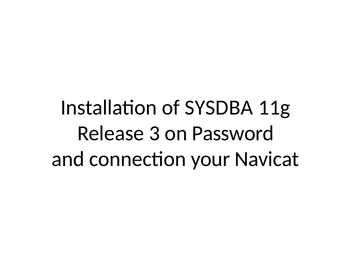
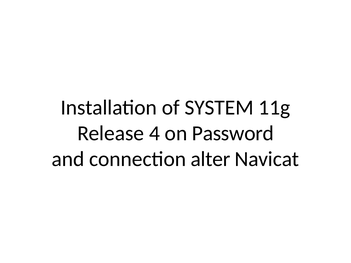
SYSDBA: SYSDBA -> SYSTEM
3: 3 -> 4
your: your -> alter
